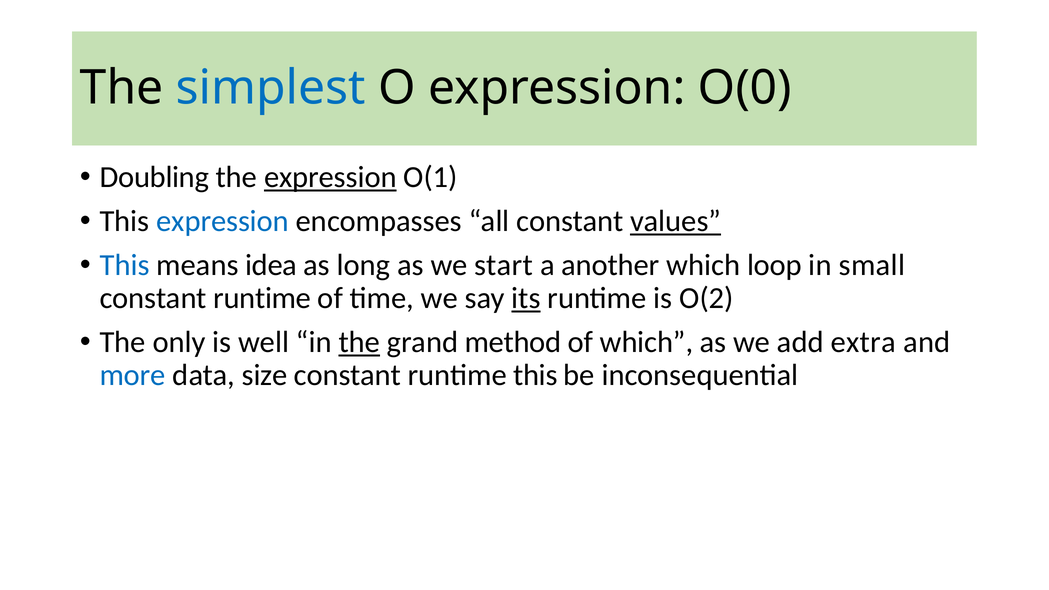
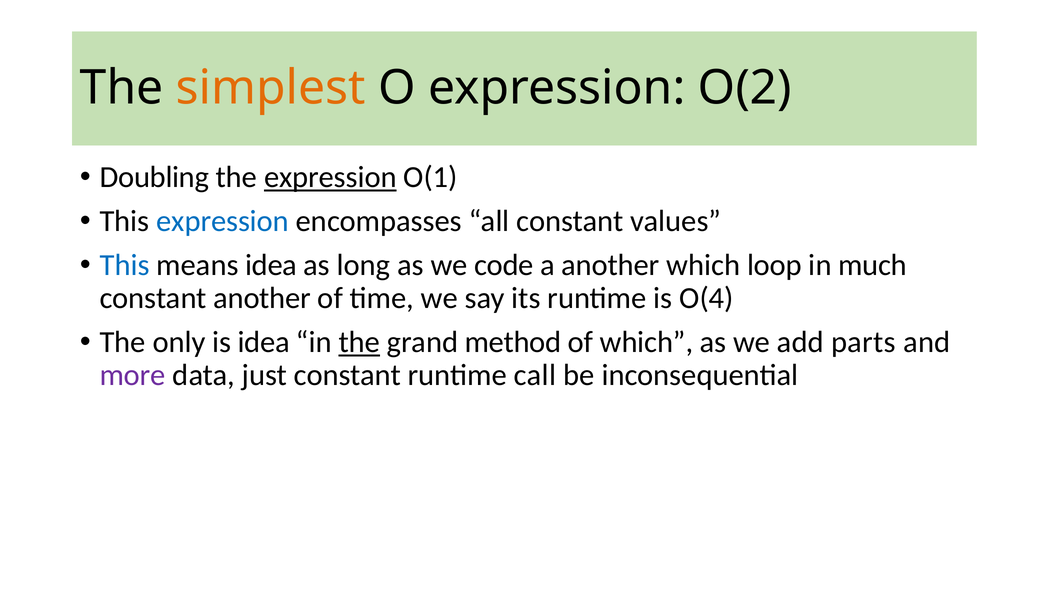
simplest colour: blue -> orange
O(0: O(0 -> O(2
values underline: present -> none
start: start -> code
small: small -> much
runtime at (262, 298): runtime -> another
its underline: present -> none
O(2: O(2 -> O(4
is well: well -> idea
extra: extra -> parts
more colour: blue -> purple
size: size -> just
runtime this: this -> call
